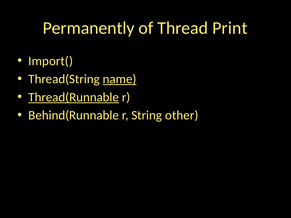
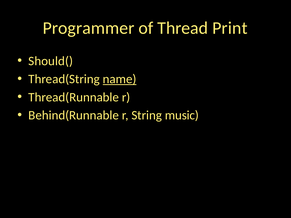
Permanently: Permanently -> Programmer
Import(: Import( -> Should(
Thread(Runnable underline: present -> none
other: other -> music
